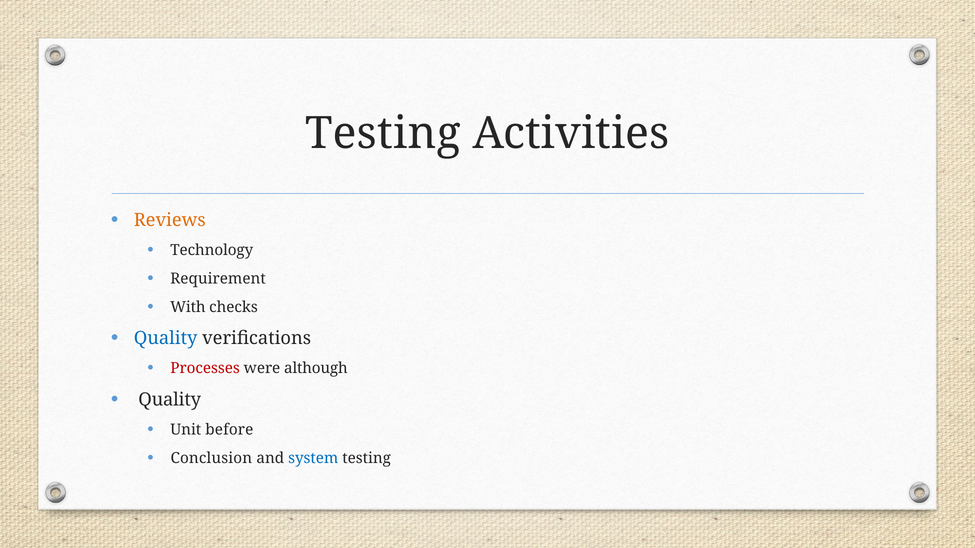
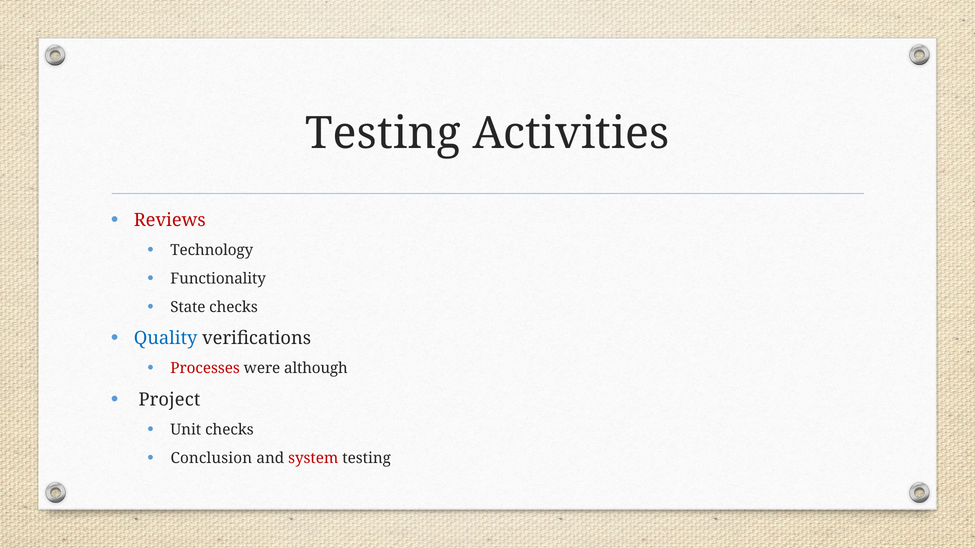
Reviews colour: orange -> red
Requirement: Requirement -> Functionality
With: With -> State
Quality at (170, 400): Quality -> Project
Unit before: before -> checks
system colour: blue -> red
